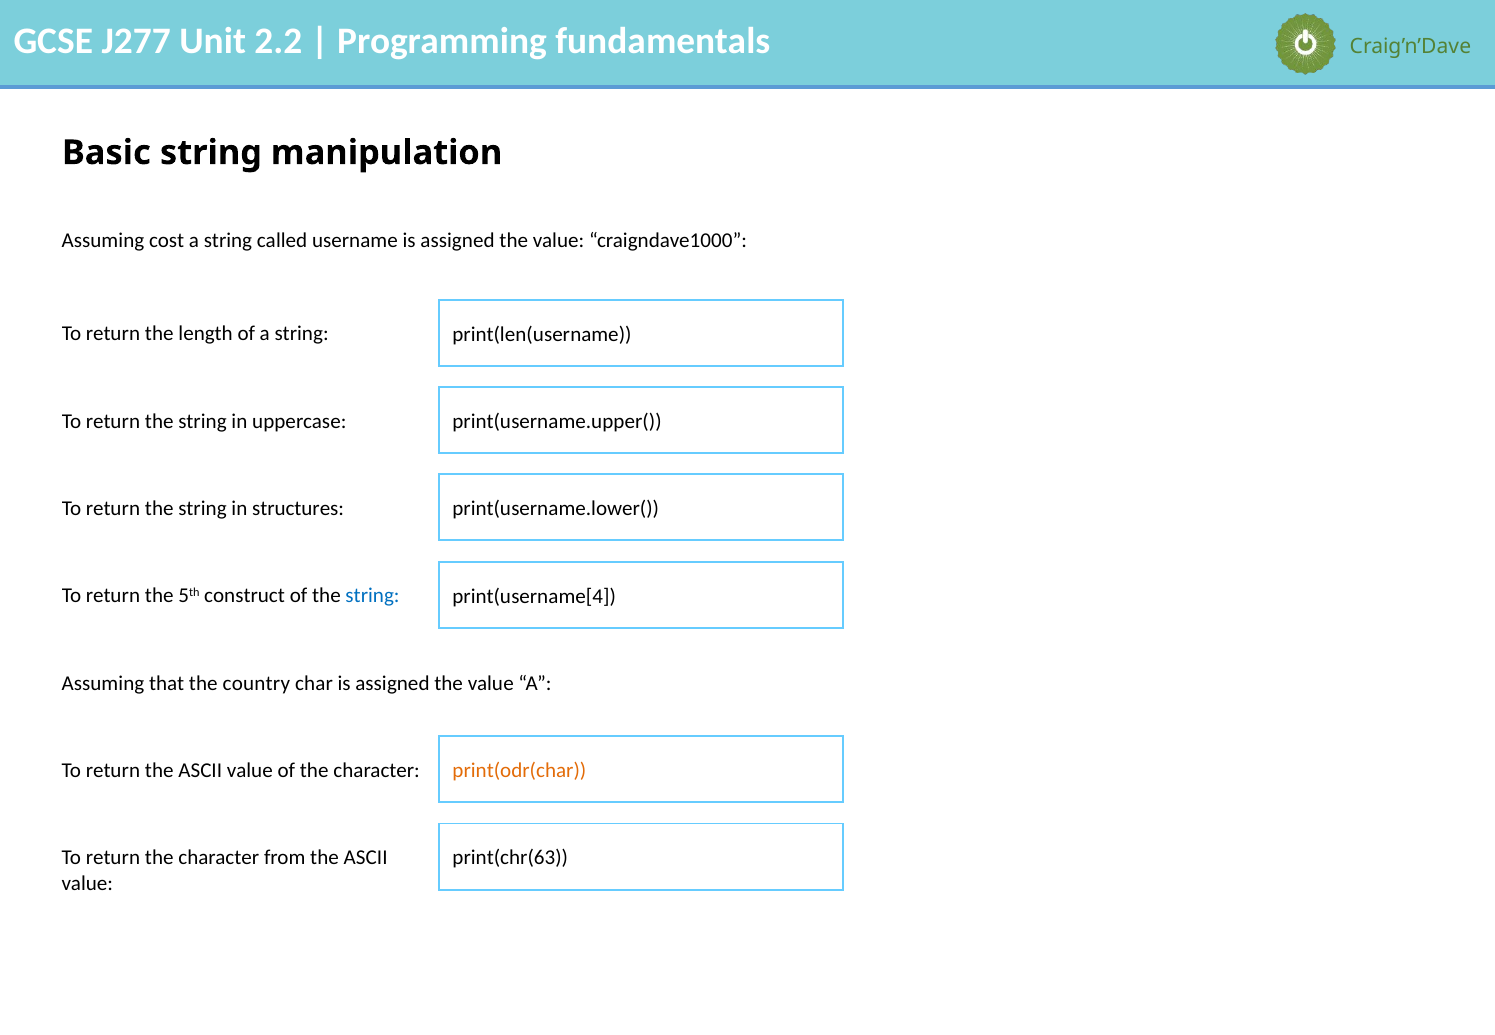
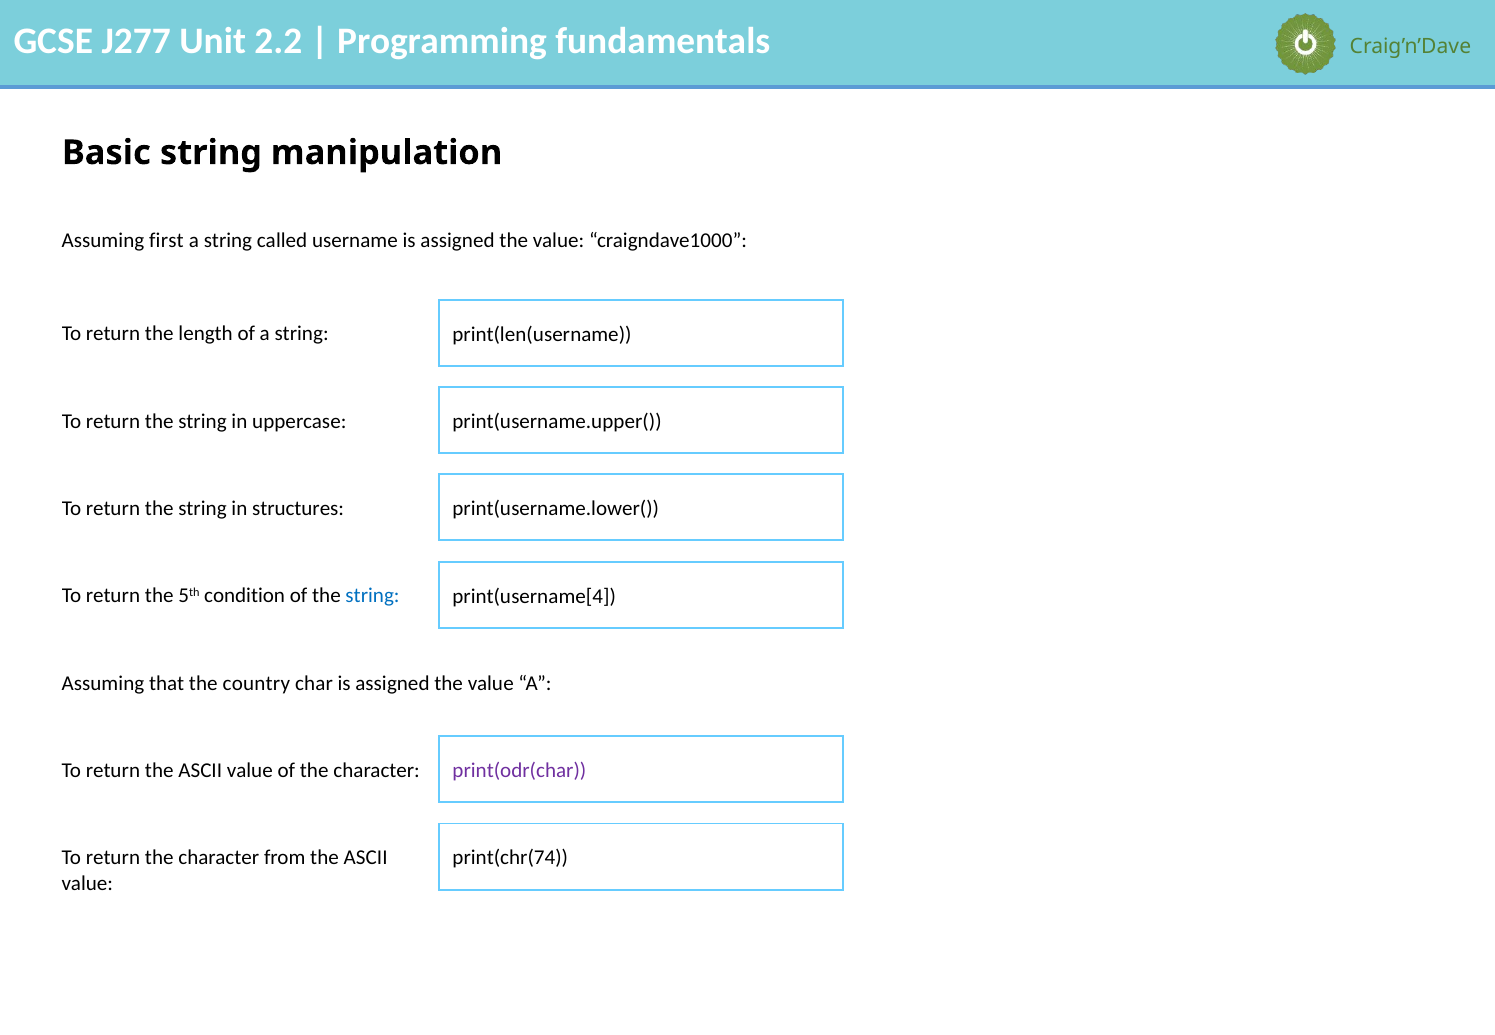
cost: cost -> first
construct: construct -> condition
print(odr(char colour: orange -> purple
print(chr(63: print(chr(63 -> print(chr(74
